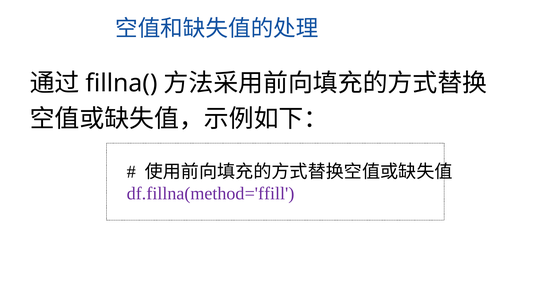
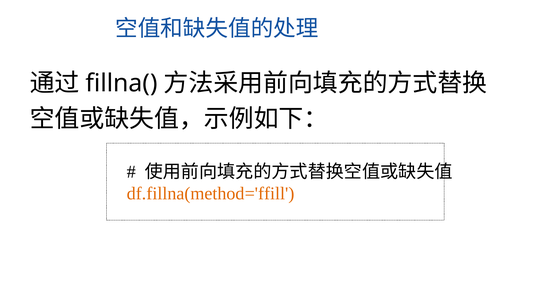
df.fillna(method='ffill colour: purple -> orange
